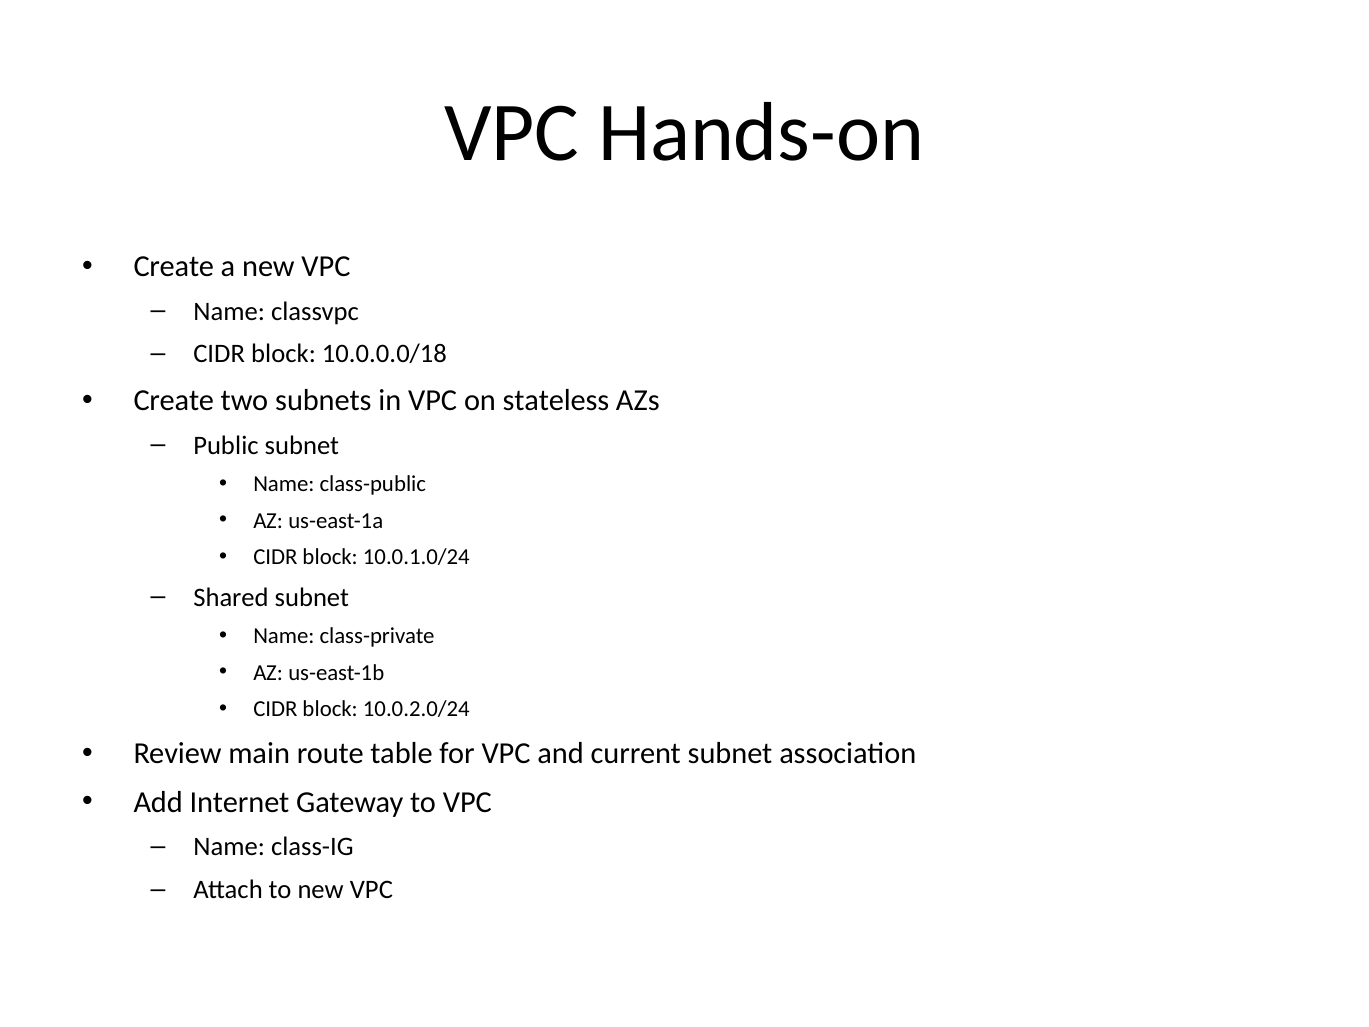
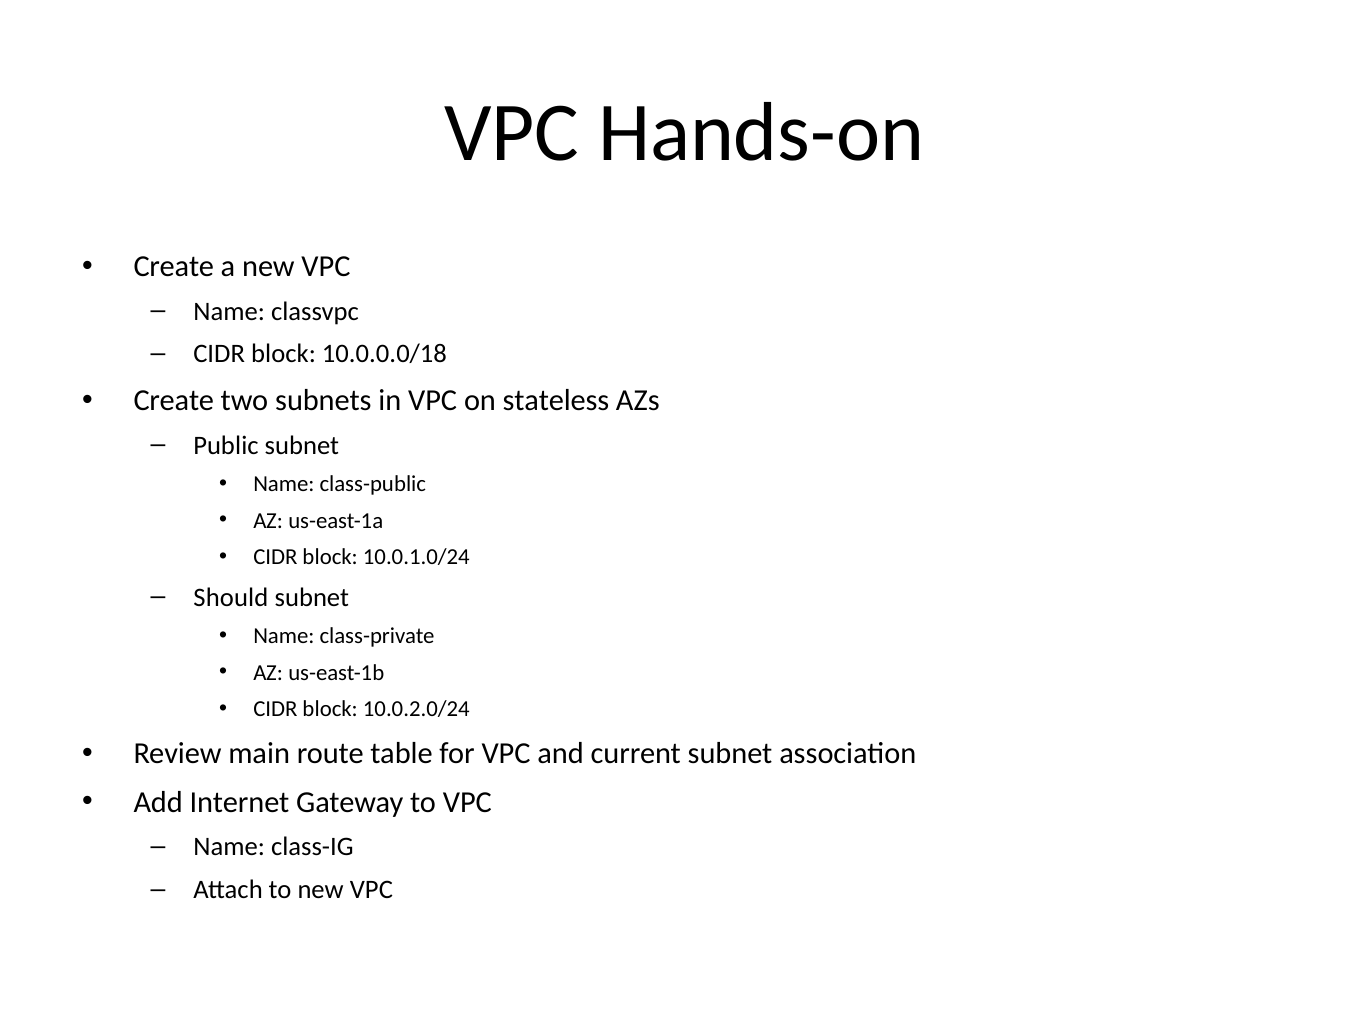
Shared: Shared -> Should
